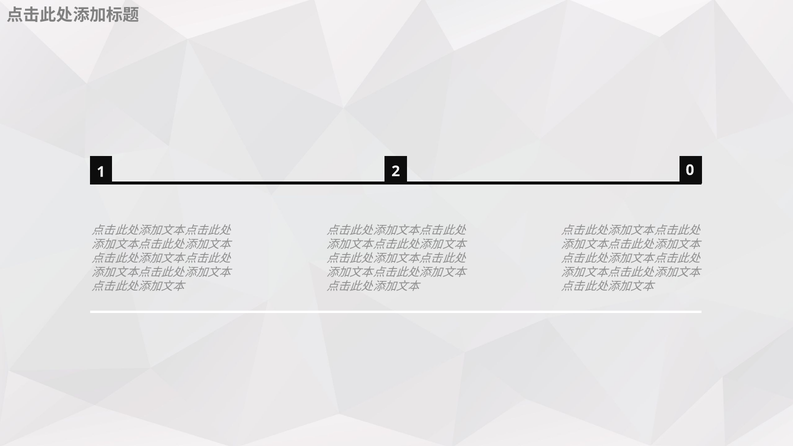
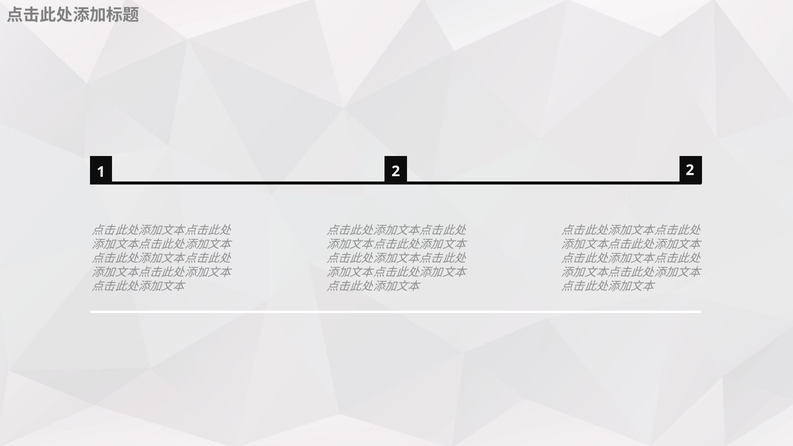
1 0: 0 -> 2
